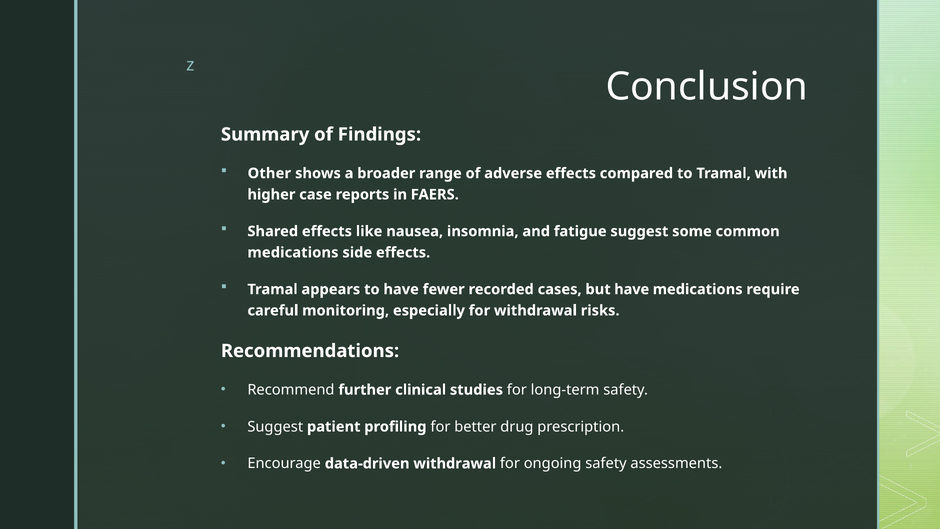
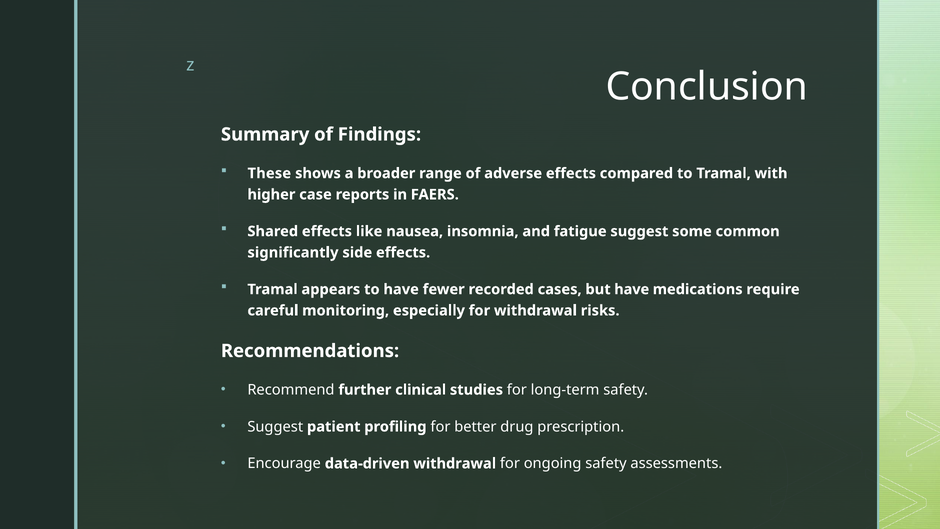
Other: Other -> These
medications at (293, 252): medications -> significantly
